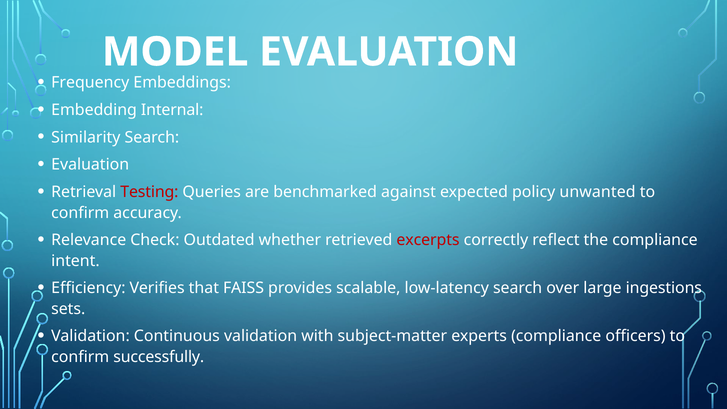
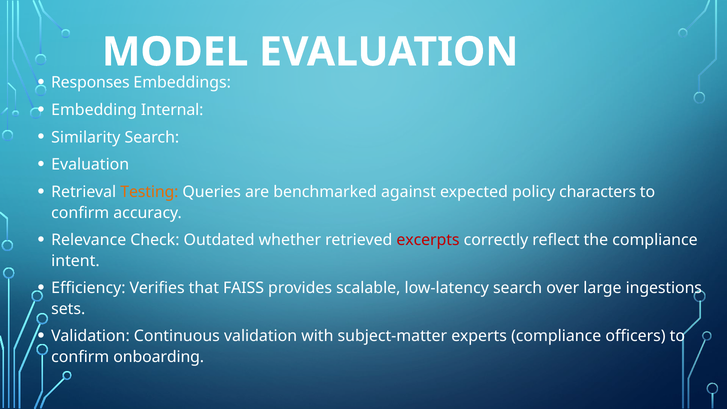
Frequency: Frequency -> Responses
Testing colour: red -> orange
unwanted: unwanted -> characters
successfully: successfully -> onboarding
